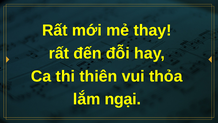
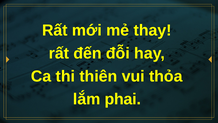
ngại: ngại -> phai
